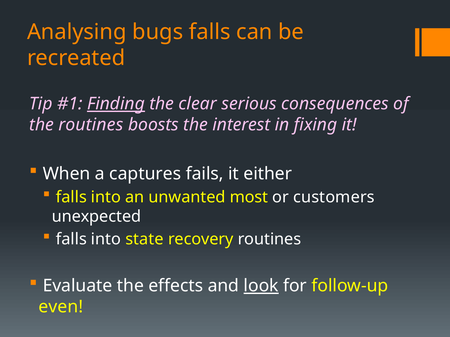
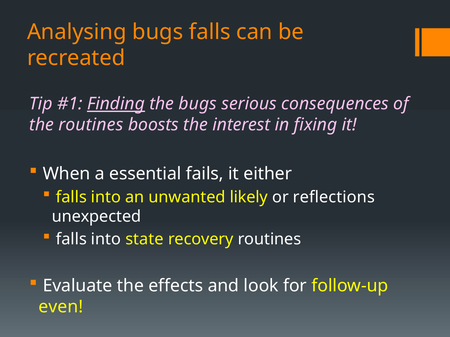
the clear: clear -> bugs
captures: captures -> essential
most: most -> likely
customers: customers -> reflections
look underline: present -> none
